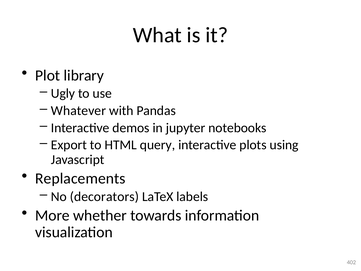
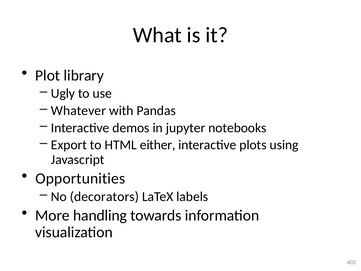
query: query -> either
Replacements: Replacements -> Opportunities
whether: whether -> handling
